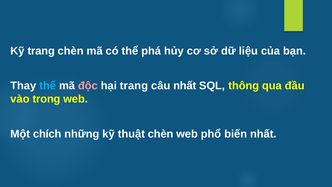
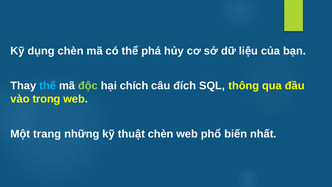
Kỹ trang: trang -> dụng
độc colour: pink -> light green
hại trang: trang -> chích
câu nhất: nhất -> đích
chích: chích -> trang
